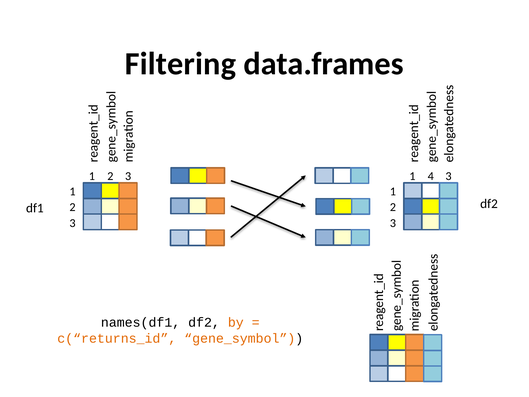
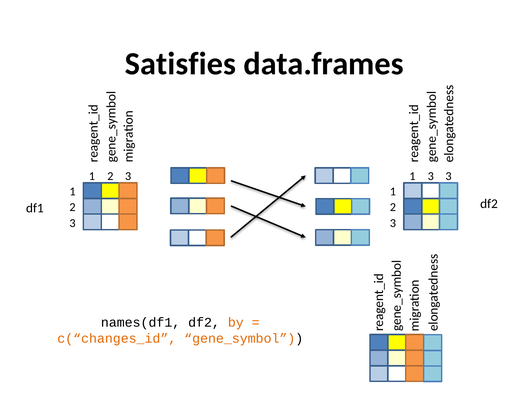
Filtering: Filtering -> Satisfies
1 4: 4 -> 3
c(“returns_id: c(“returns_id -> c(“changes_id
